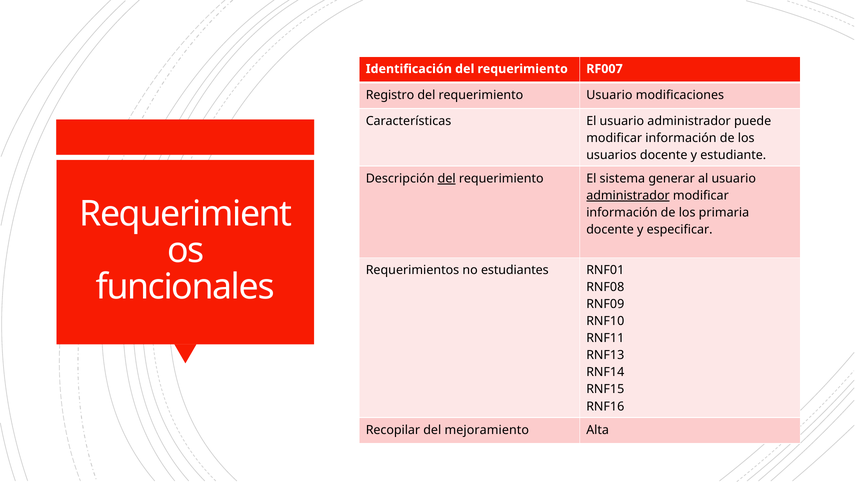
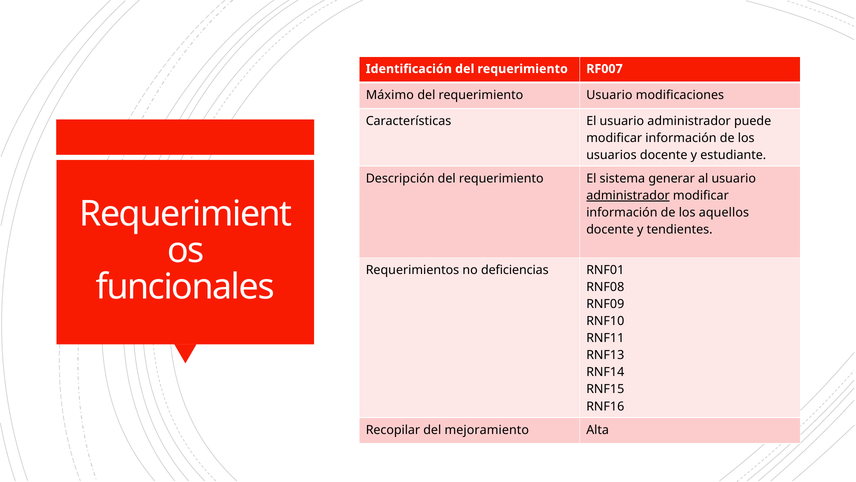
Registro: Registro -> Máximo
del at (447, 178) underline: present -> none
primaria: primaria -> aquellos
especificar: especificar -> tendientes
estudiantes: estudiantes -> deficiencias
